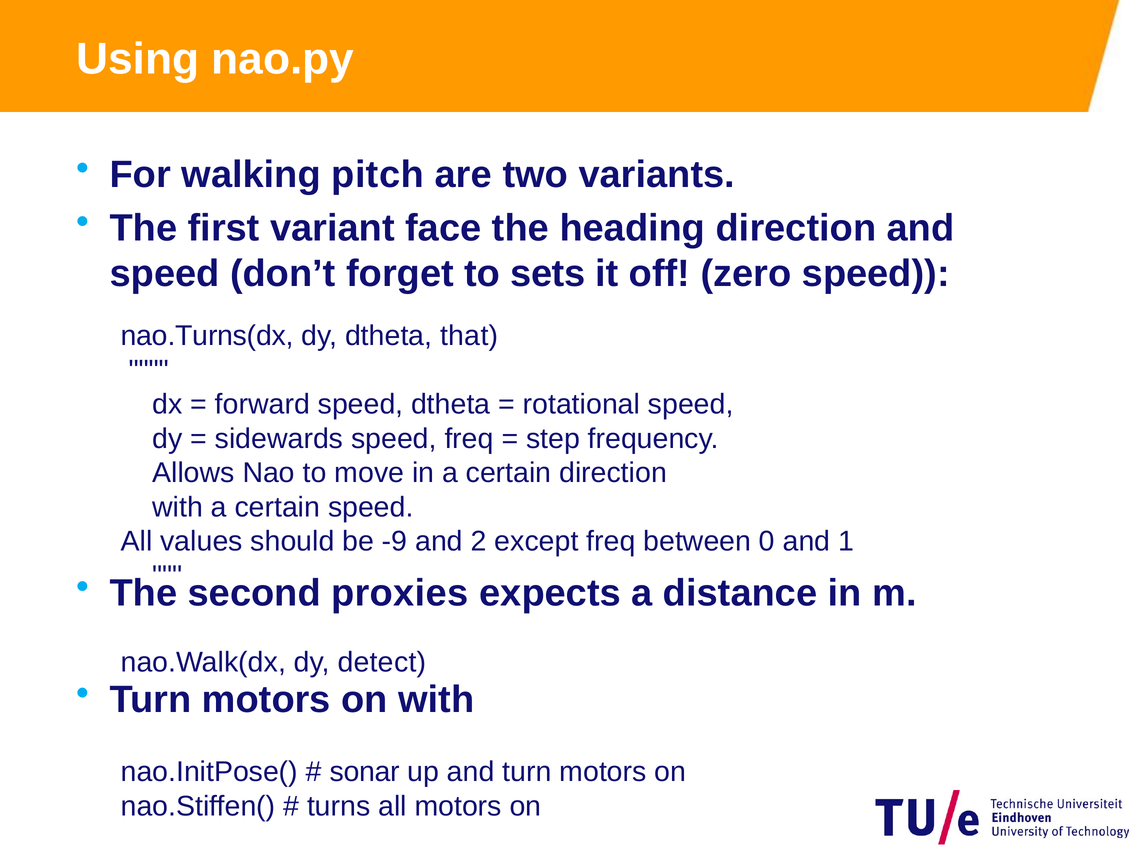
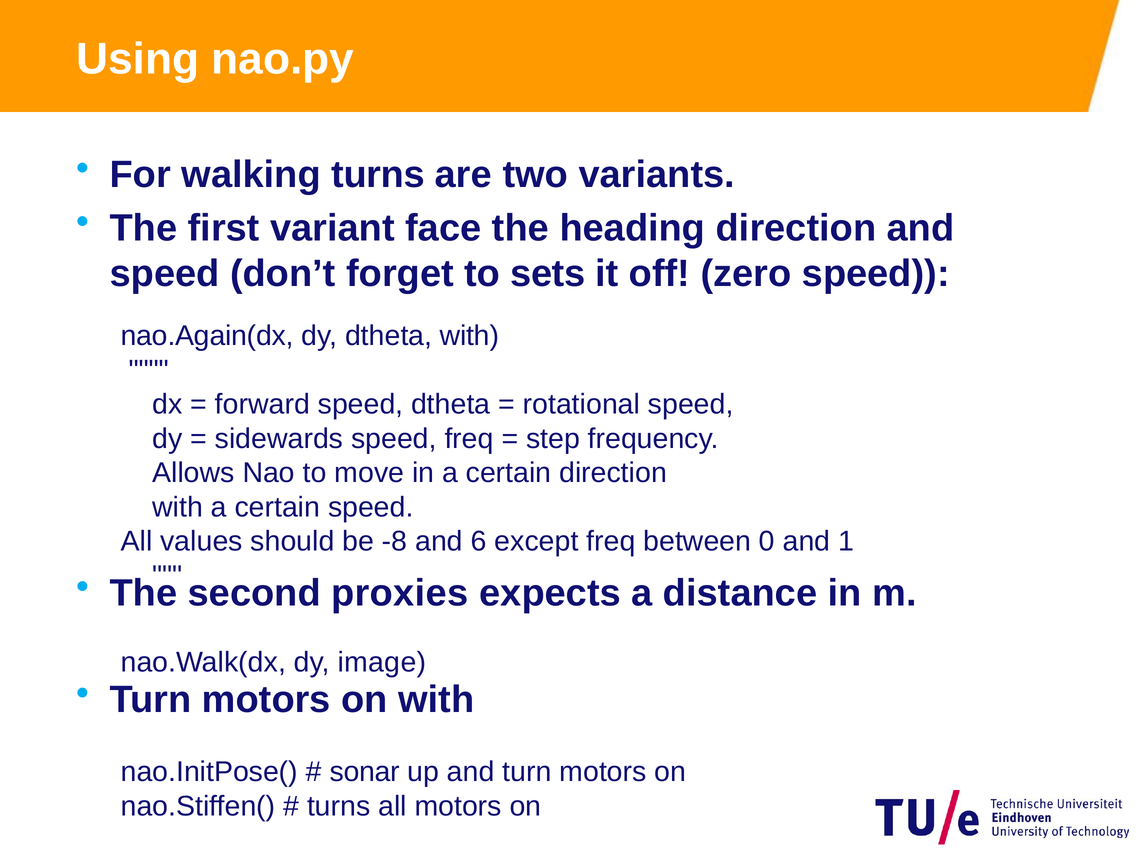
walking pitch: pitch -> turns
nao.Turns(dx: nao.Turns(dx -> nao.Again(dx
dtheta that: that -> with
-9: -9 -> -8
2: 2 -> 6
detect: detect -> image
